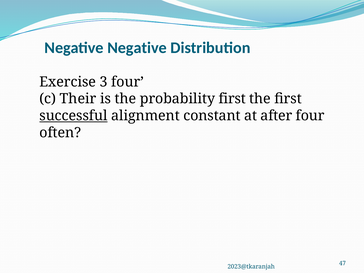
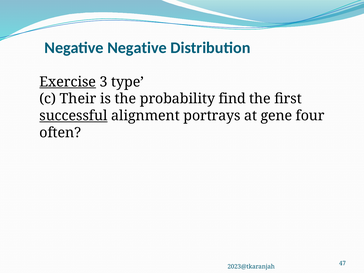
Exercise underline: none -> present
3 four: four -> type
probability first: first -> find
constant: constant -> portrays
after: after -> gene
